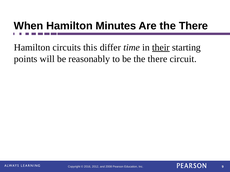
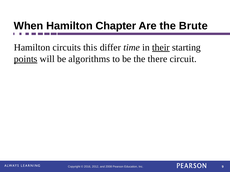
Minutes: Minutes -> Chapter
Are the There: There -> Brute
points underline: none -> present
reasonably: reasonably -> algorithms
